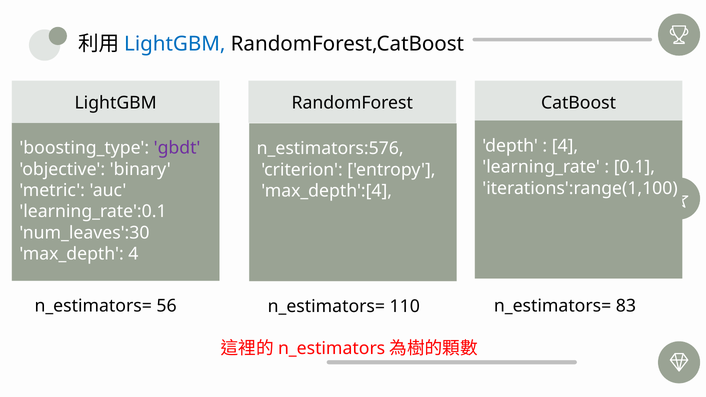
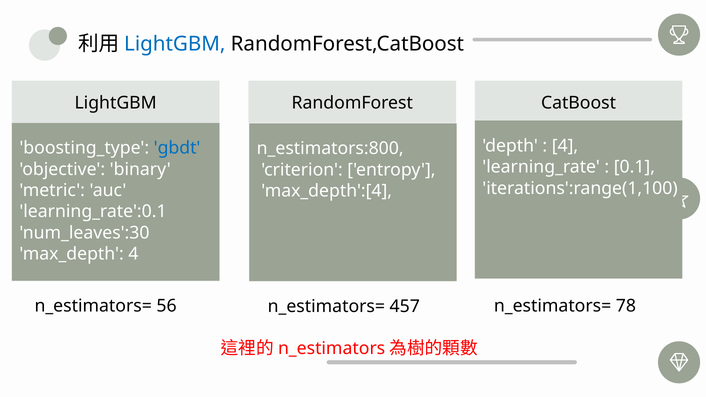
gbdt colour: purple -> blue
n_estimators:576: n_estimators:576 -> n_estimators:800
110: 110 -> 457
83: 83 -> 78
